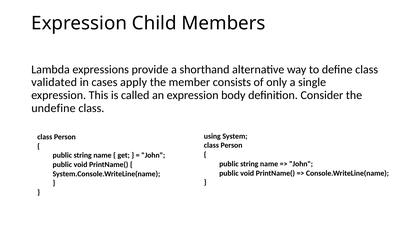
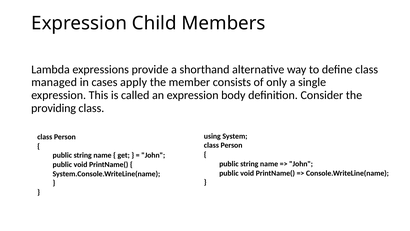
validated: validated -> managed
undefine: undefine -> providing
